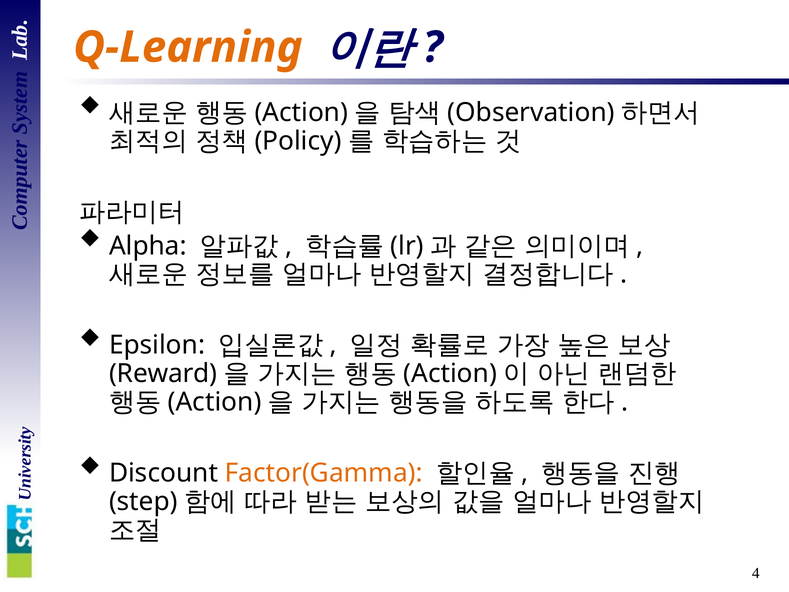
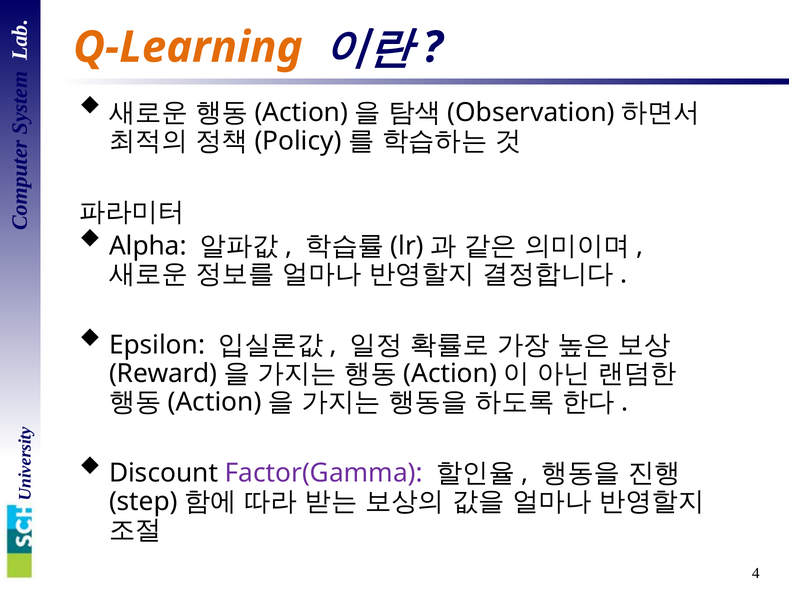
Factor(Gamma colour: orange -> purple
